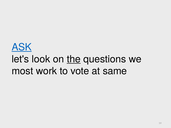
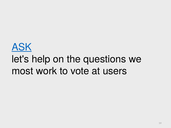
look: look -> help
the underline: present -> none
same: same -> users
